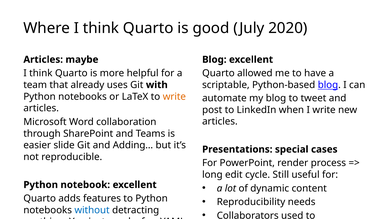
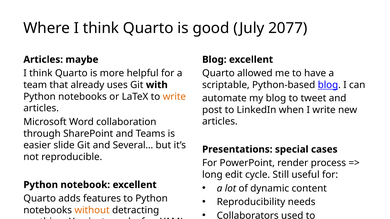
2020: 2020 -> 2077
Adding…: Adding… -> Several…
without colour: blue -> orange
